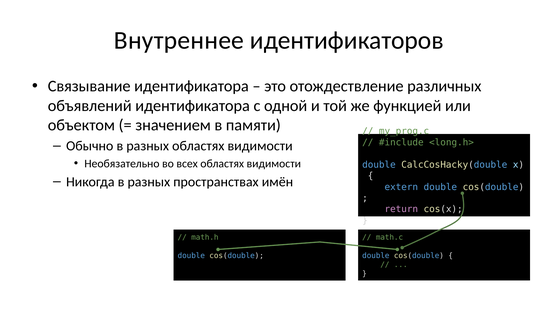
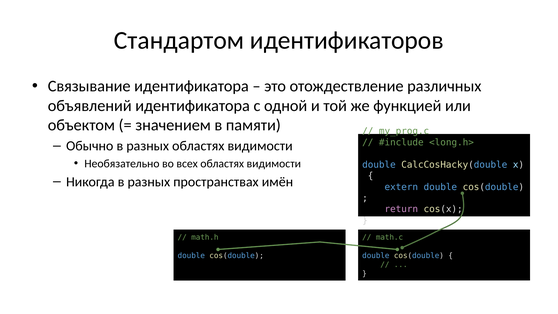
Внутреннее: Внутреннее -> Стандартом
